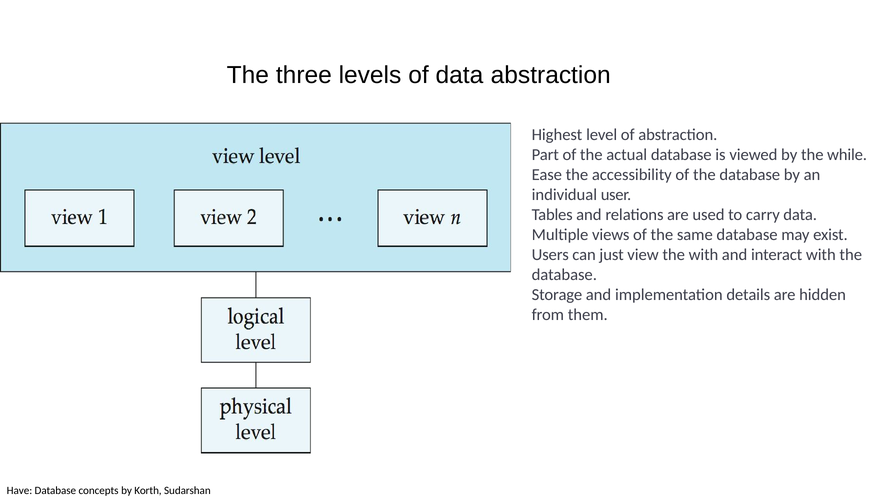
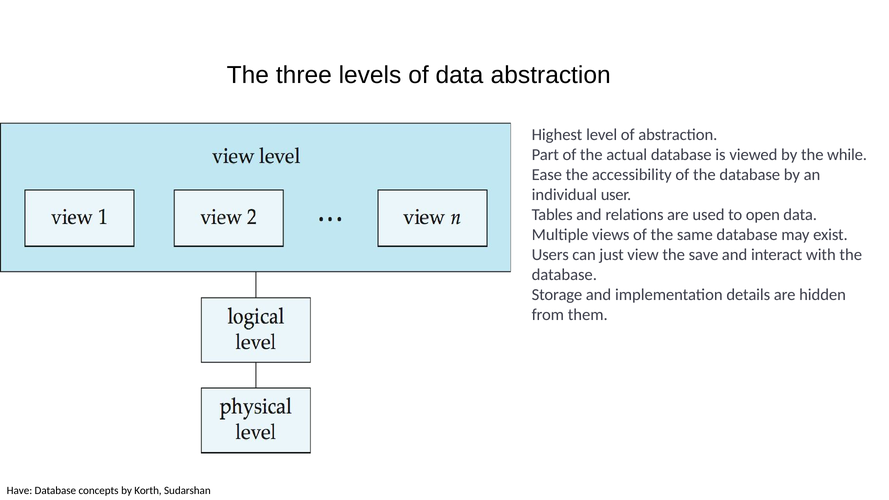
carry: carry -> open
the with: with -> save
